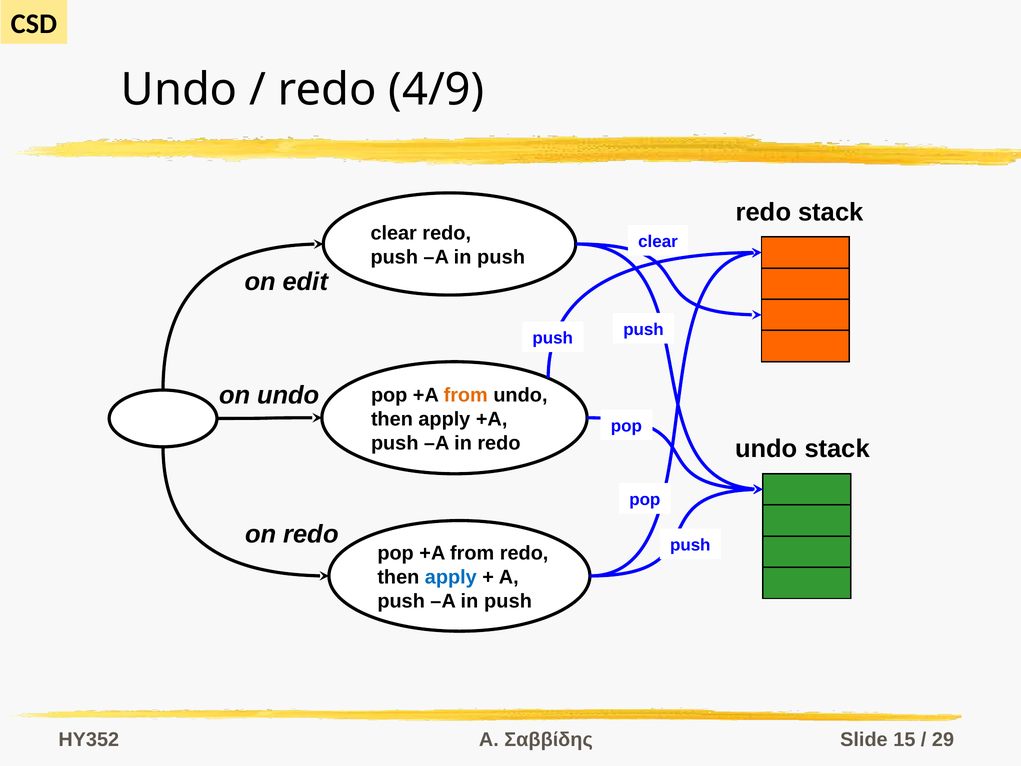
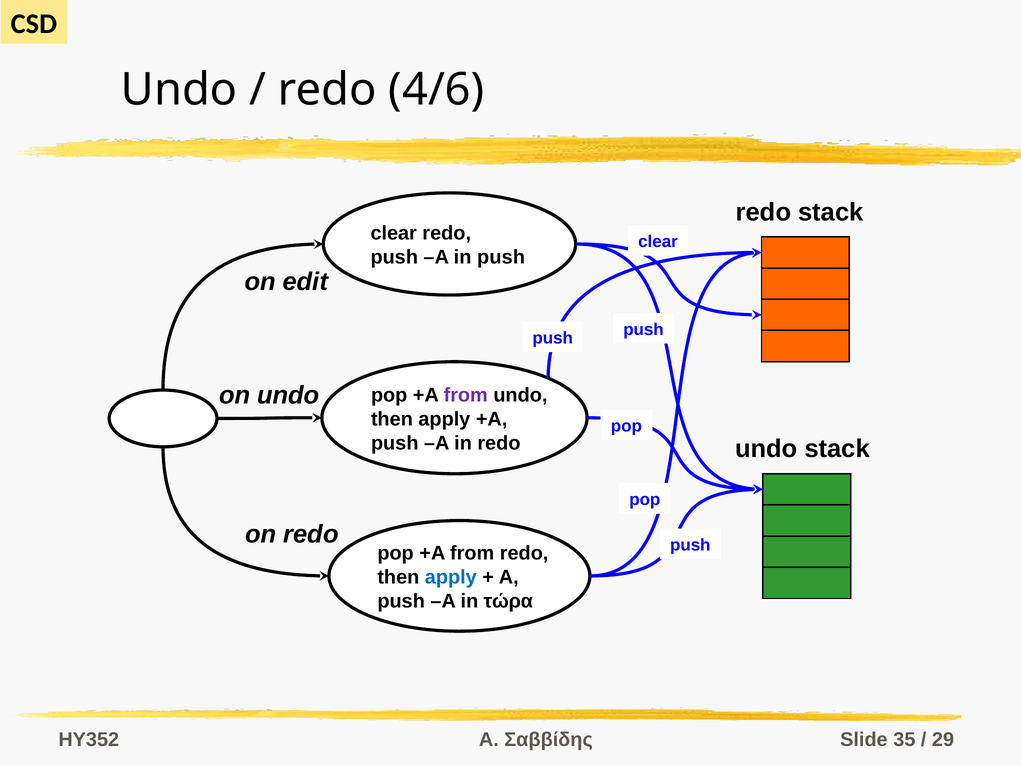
4/9: 4/9 -> 4/6
from at (466, 395) colour: orange -> purple
push at (508, 601): push -> τώρα
15: 15 -> 35
